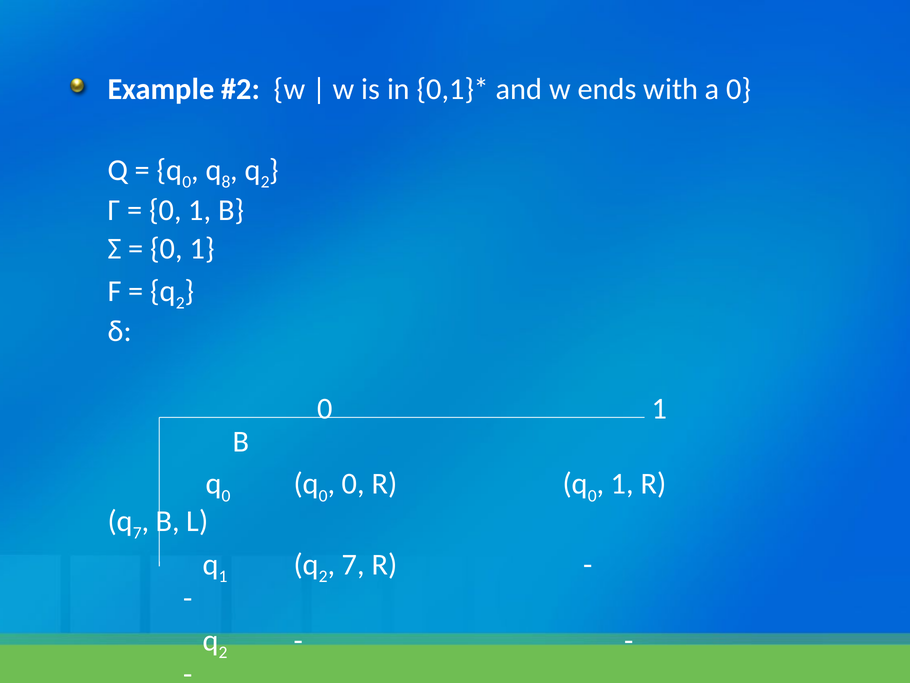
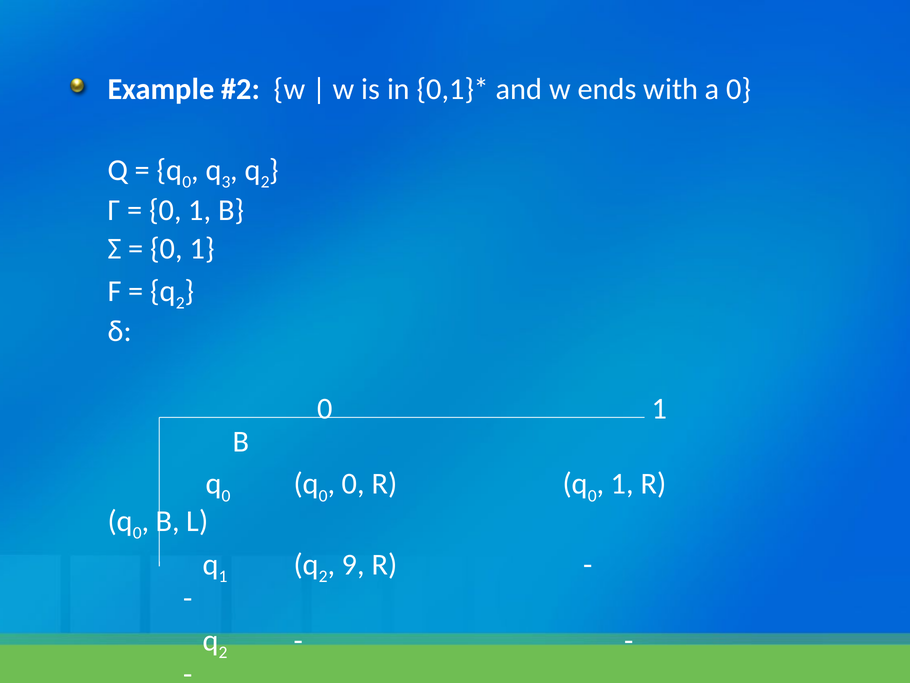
8: 8 -> 3
7 at (137, 533): 7 -> 0
7 at (353, 564): 7 -> 9
